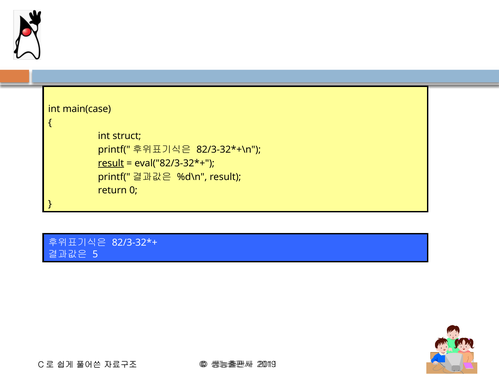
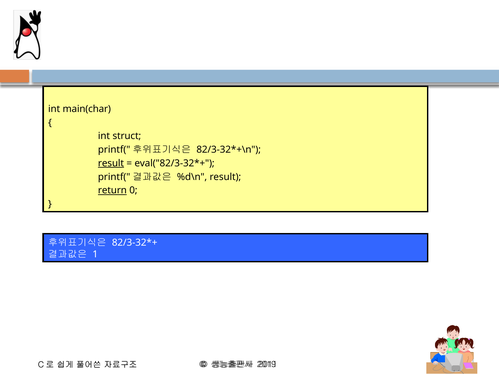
main(case: main(case -> main(char
return underline: none -> present
5: 5 -> 1
